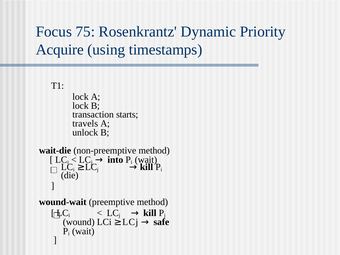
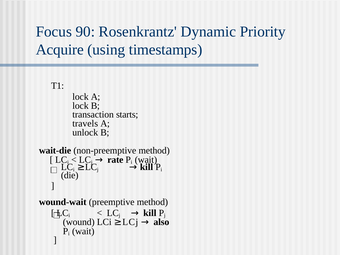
75: 75 -> 90
into: into -> rate
safe: safe -> also
